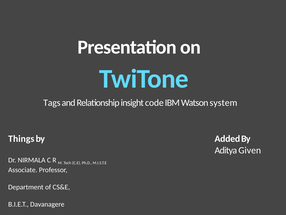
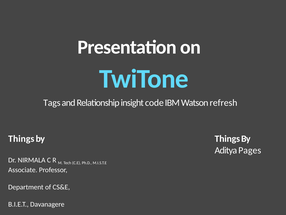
system: system -> refresh
Added at (227, 138): Added -> Things
Given: Given -> Pages
